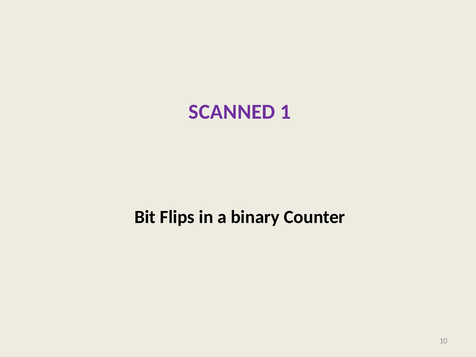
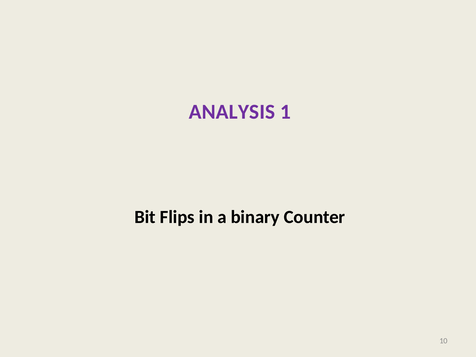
SCANNED: SCANNED -> ANALYSIS
